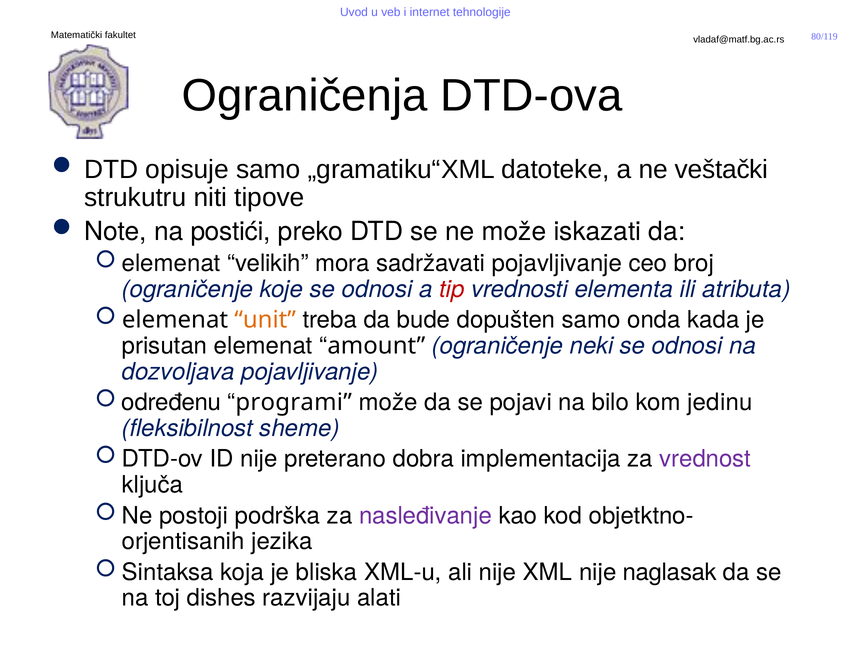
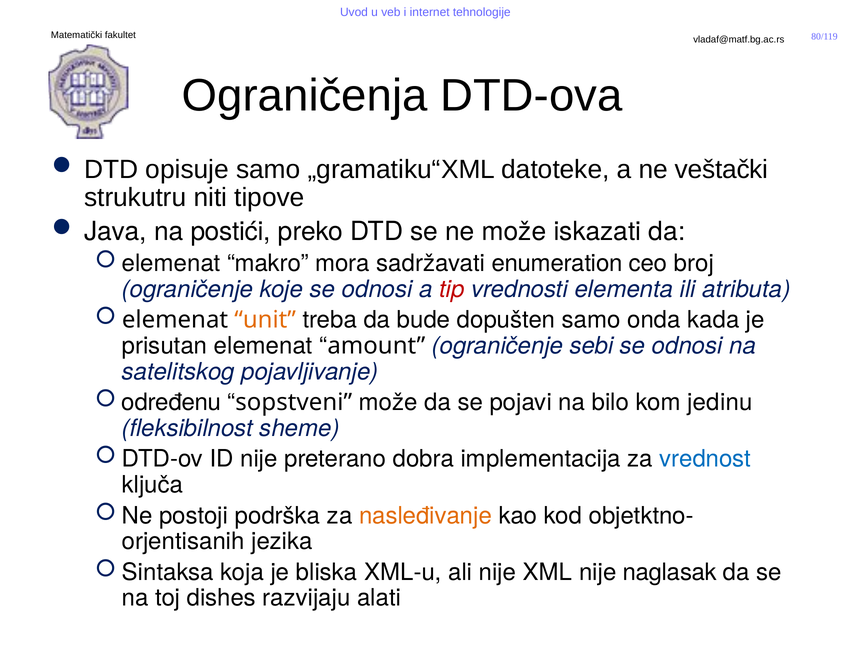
Note: Note -> Java
velikih: velikih -> makro
sadržavati pojavljivanje: pojavljivanje -> enumeration
neki: neki -> sebi
dozvoljava: dozvoljava -> satelitskog
programi: programi -> sopstveni
vrednost colour: purple -> blue
nasleđivanje colour: purple -> orange
